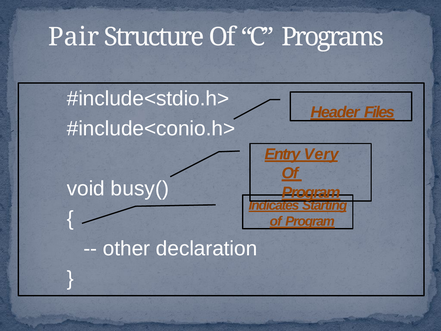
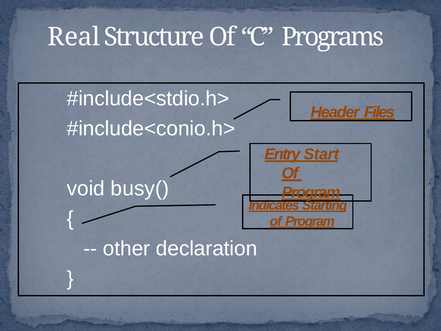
Pair: Pair -> Real
Very: Very -> Start
